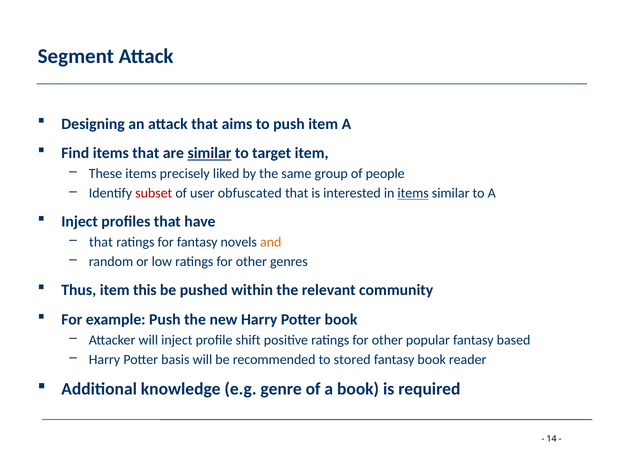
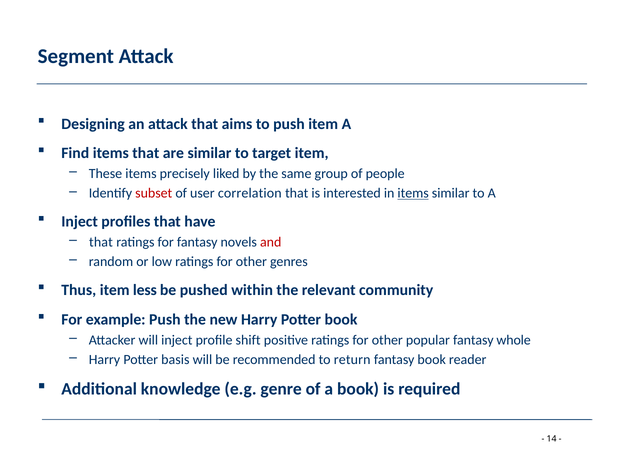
similar at (209, 153) underline: present -> none
obfuscated: obfuscated -> correlation
and colour: orange -> red
this: this -> less
based: based -> whole
stored: stored -> return
